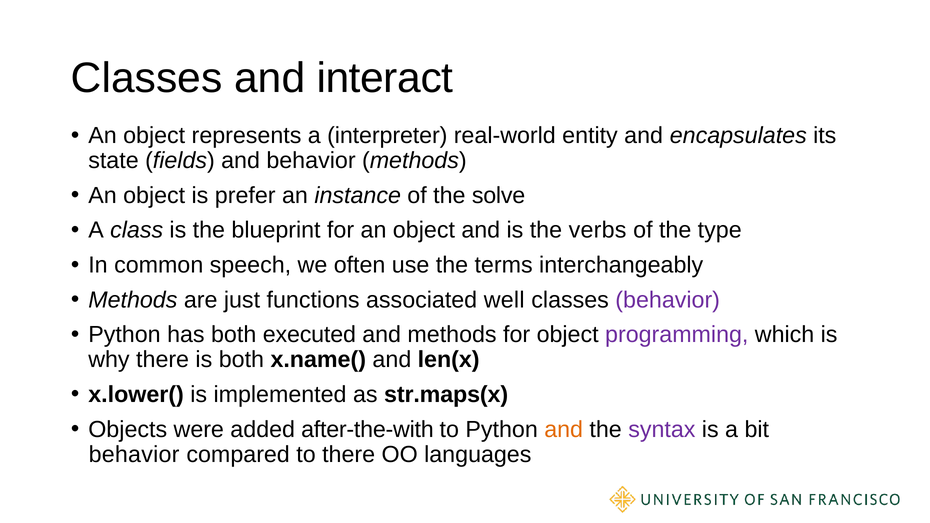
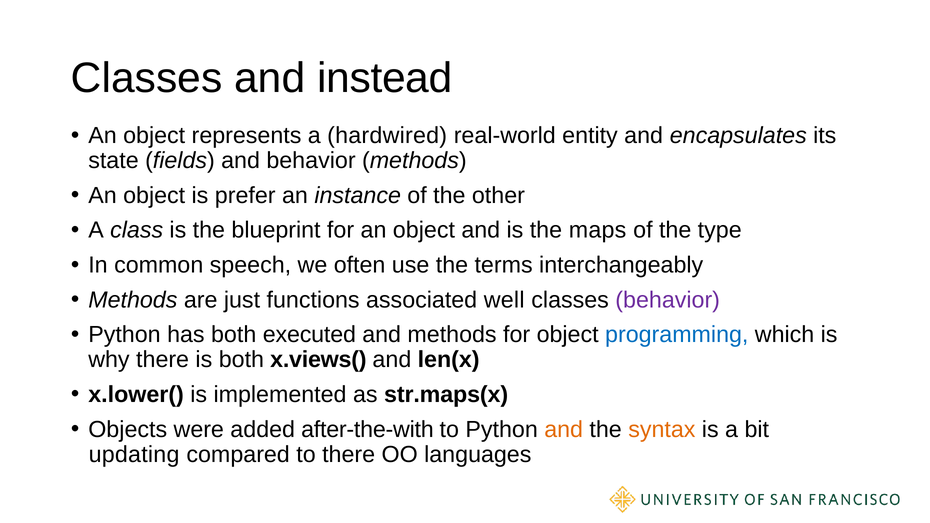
interact: interact -> instead
interpreter: interpreter -> hardwired
solve: solve -> other
verbs: verbs -> maps
programming colour: purple -> blue
x.name(: x.name( -> x.views(
syntax colour: purple -> orange
behavior at (134, 455): behavior -> updating
